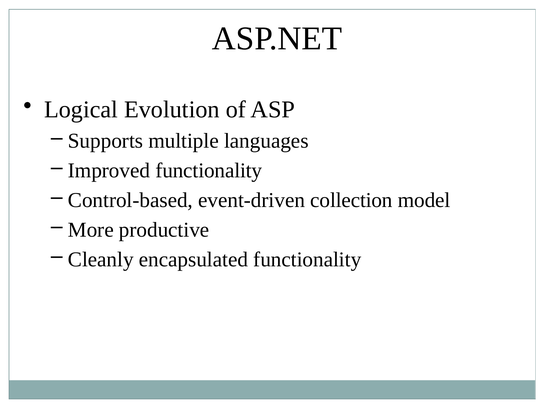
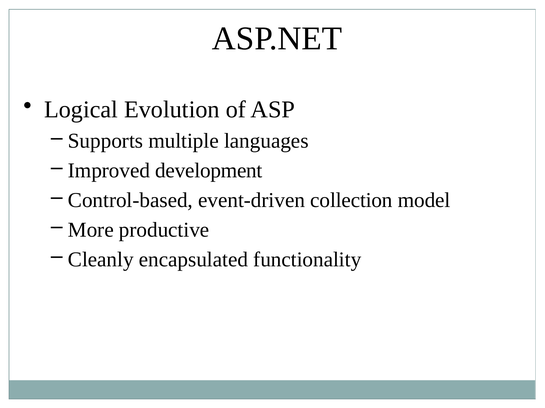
Improved functionality: functionality -> development
